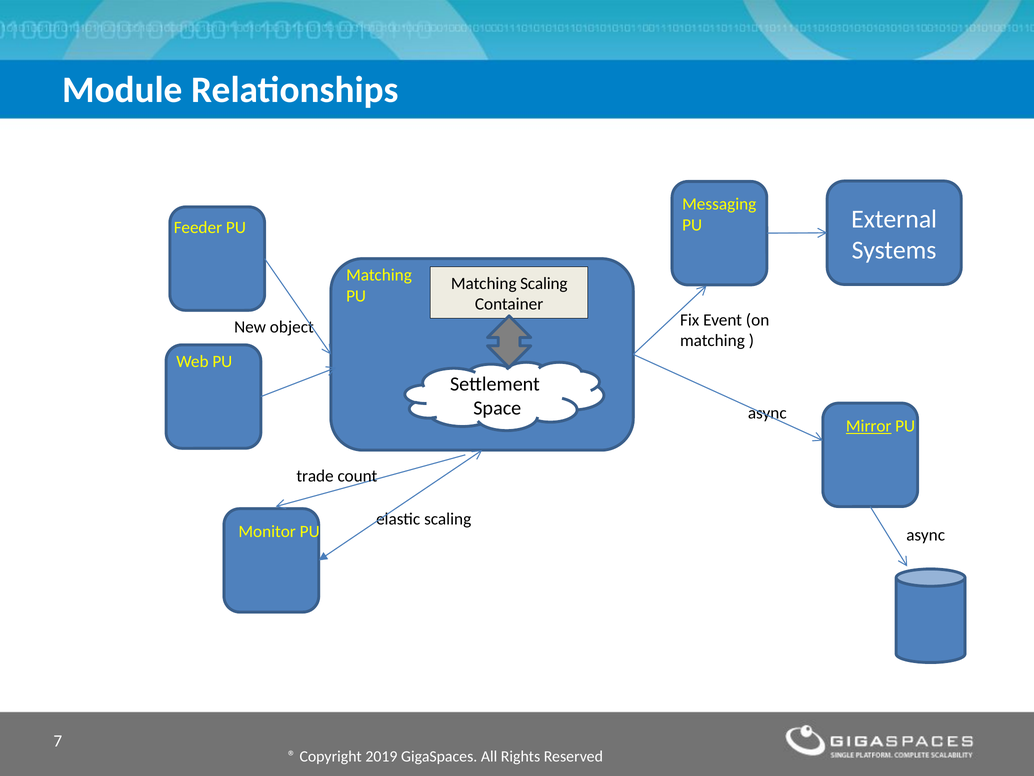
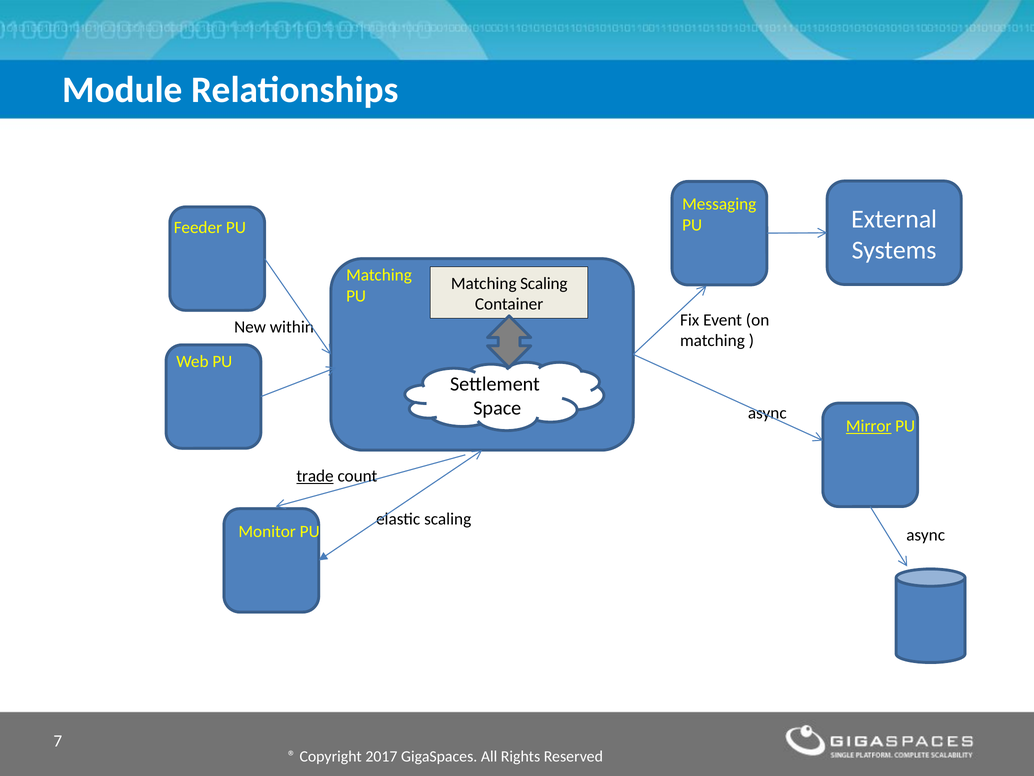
object: object -> within
trade underline: none -> present
2019: 2019 -> 2017
